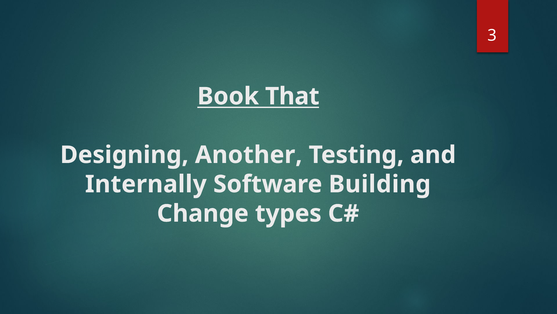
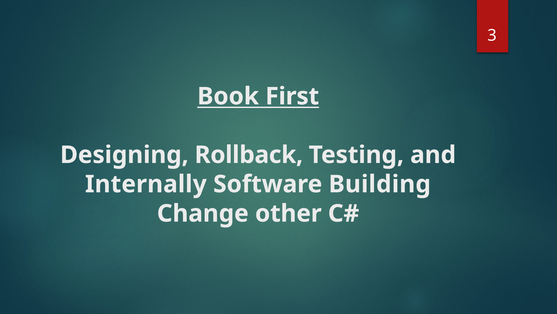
That: That -> First
Another: Another -> Rollback
types: types -> other
